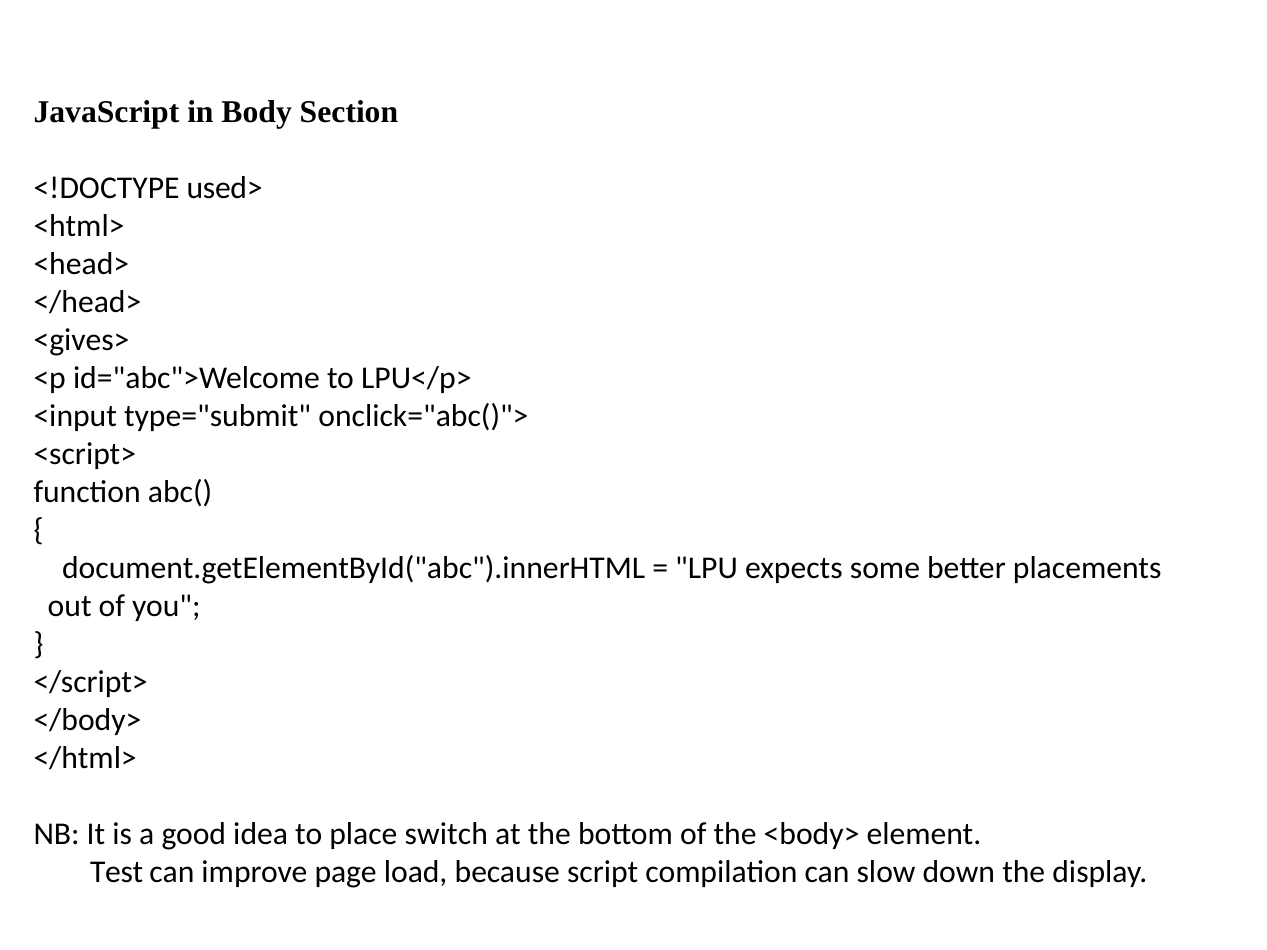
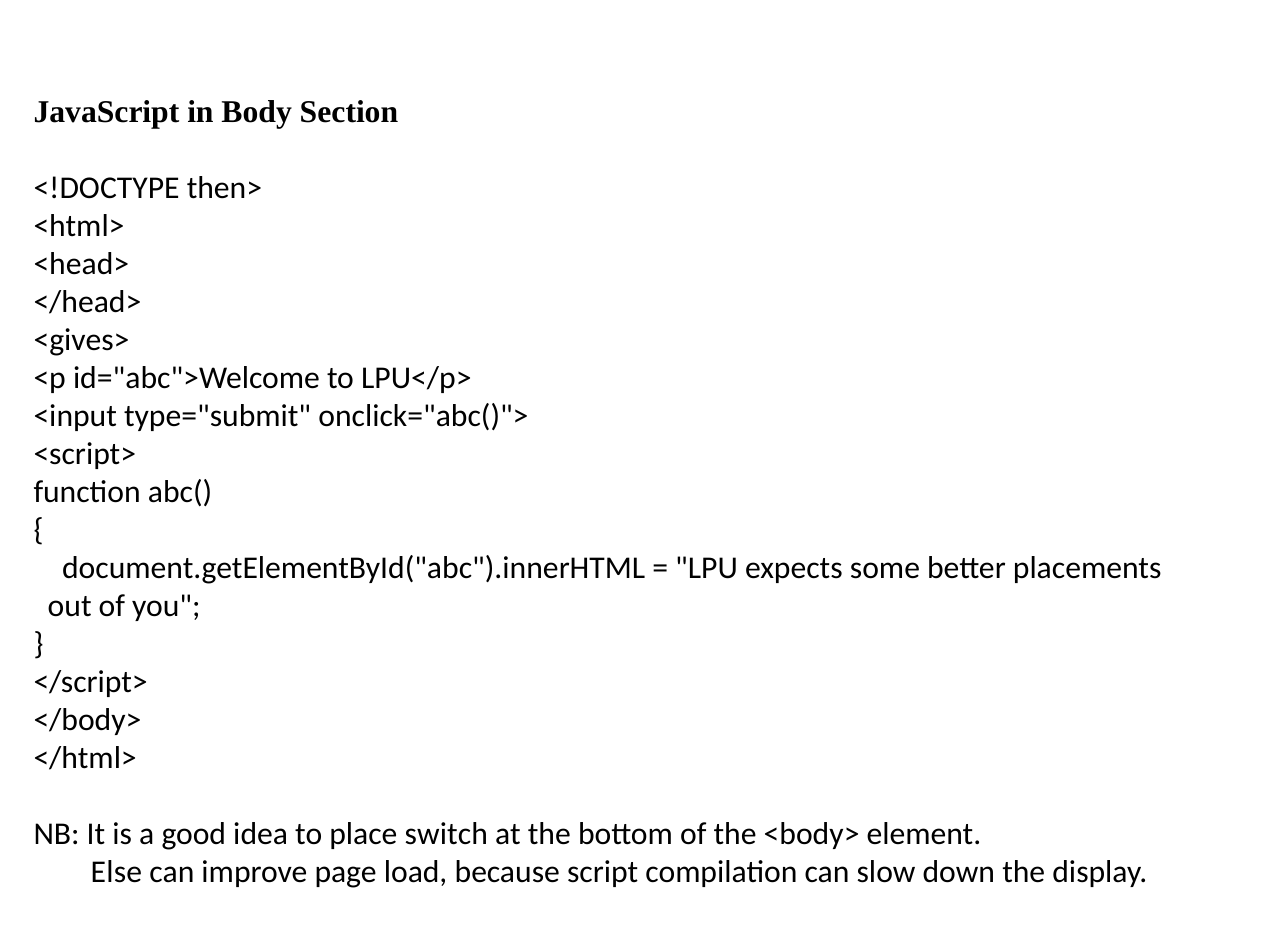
used>: used> -> then>
Test: Test -> Else
